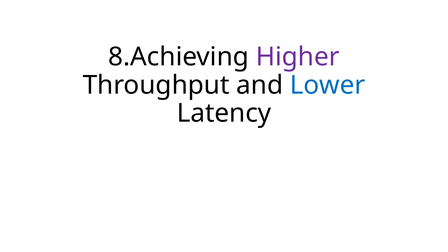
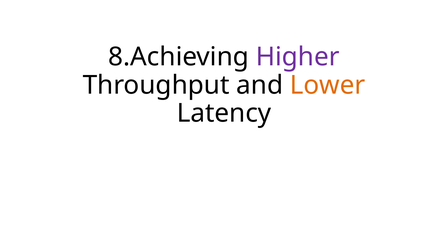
Lower colour: blue -> orange
